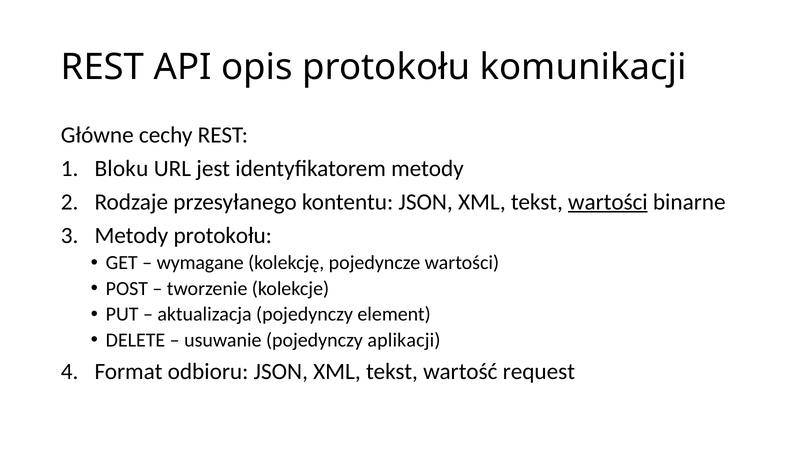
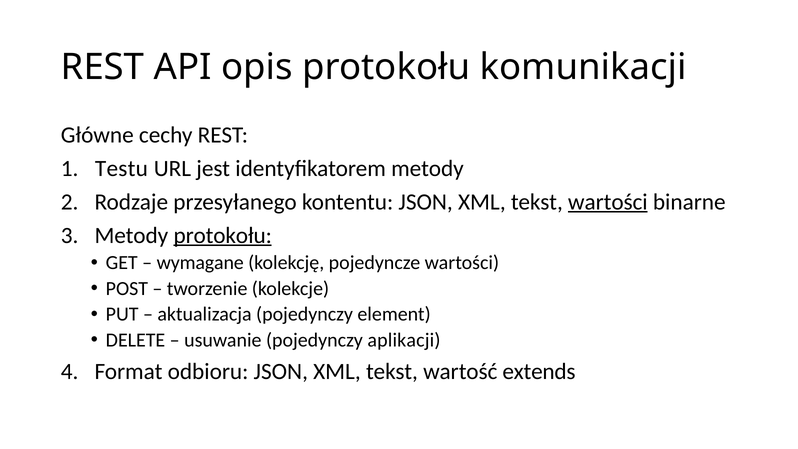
Bloku: Bloku -> Testu
protokołu at (223, 235) underline: none -> present
request: request -> extends
